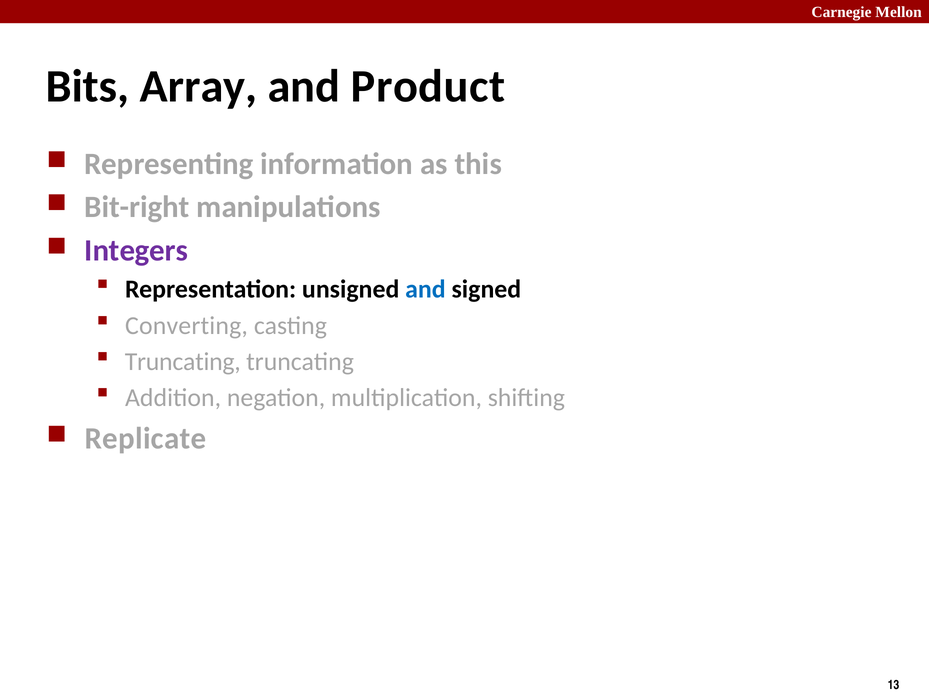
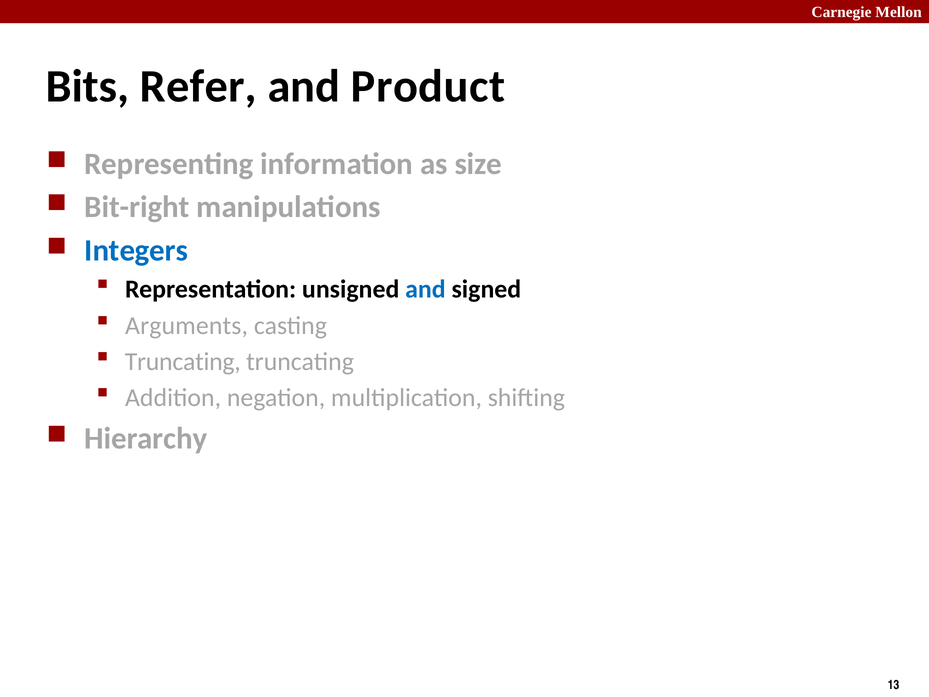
Array: Array -> Refer
this: this -> size
Integers colour: purple -> blue
Converting: Converting -> Arguments
Replicate: Replicate -> Hierarchy
